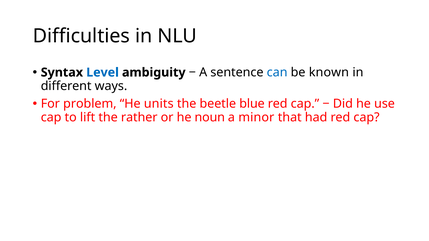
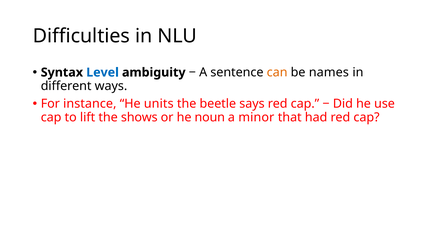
can colour: blue -> orange
known: known -> names
problem: problem -> instance
blue: blue -> says
rather: rather -> shows
